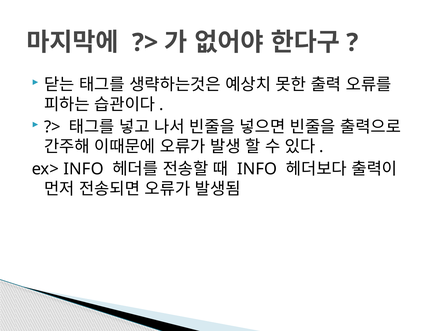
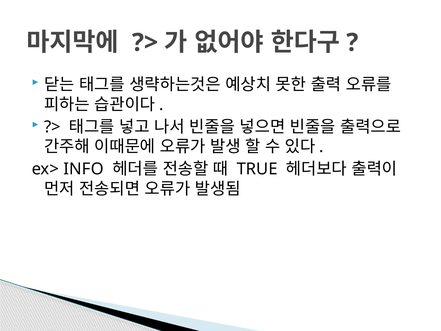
INFO at (257, 169): INFO -> TRUE
